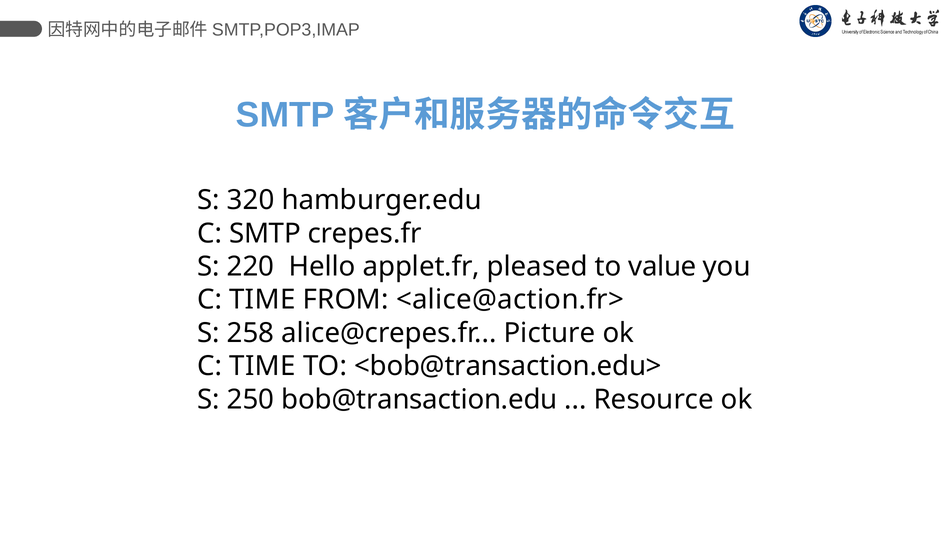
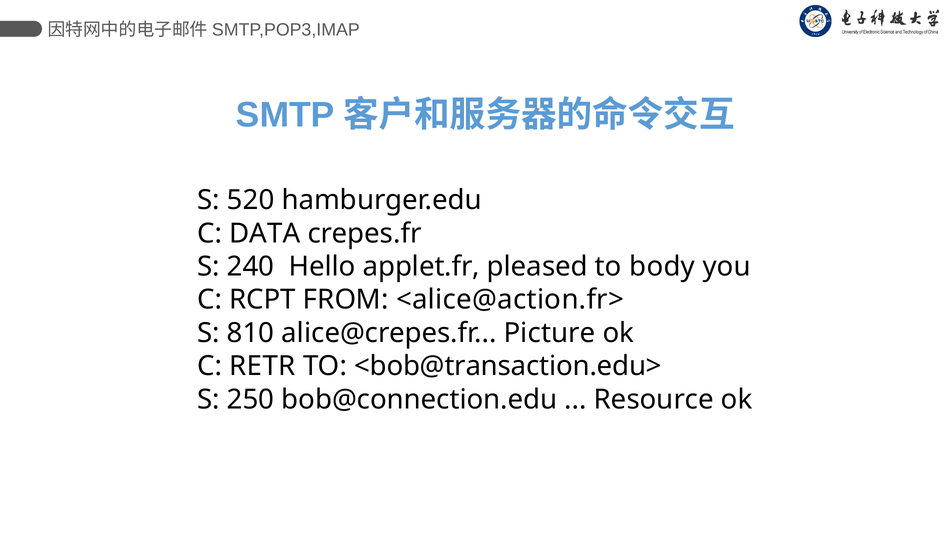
320: 320 -> 520
C SMTP: SMTP -> DATA
220: 220 -> 240
value: value -> body
TIME at (262, 300): TIME -> RCPT
258: 258 -> 810
TIME at (262, 366): TIME -> RETR
bob@transaction.edu: bob@transaction.edu -> bob@connection.edu
